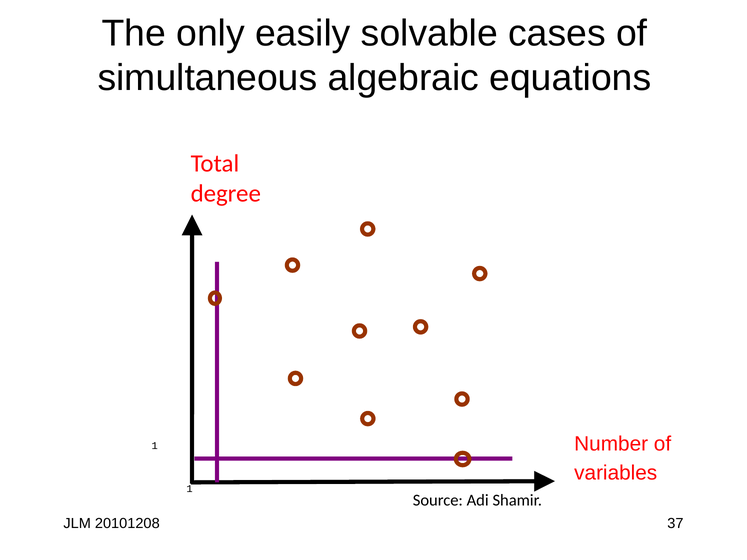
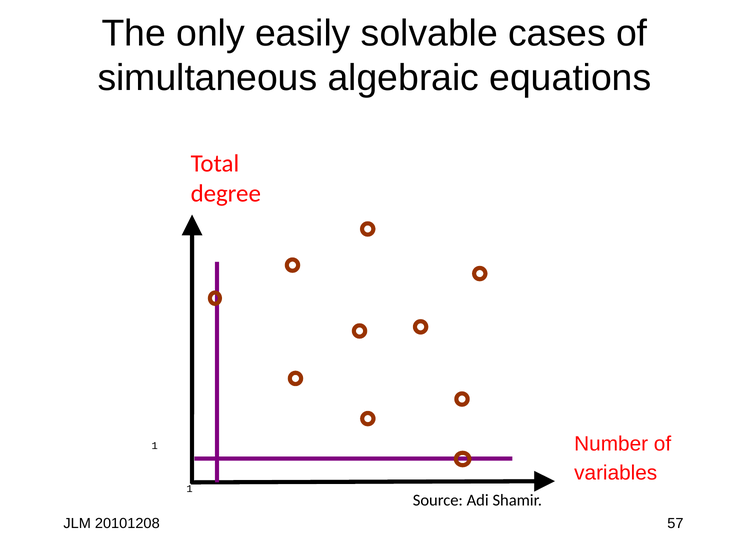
37: 37 -> 57
